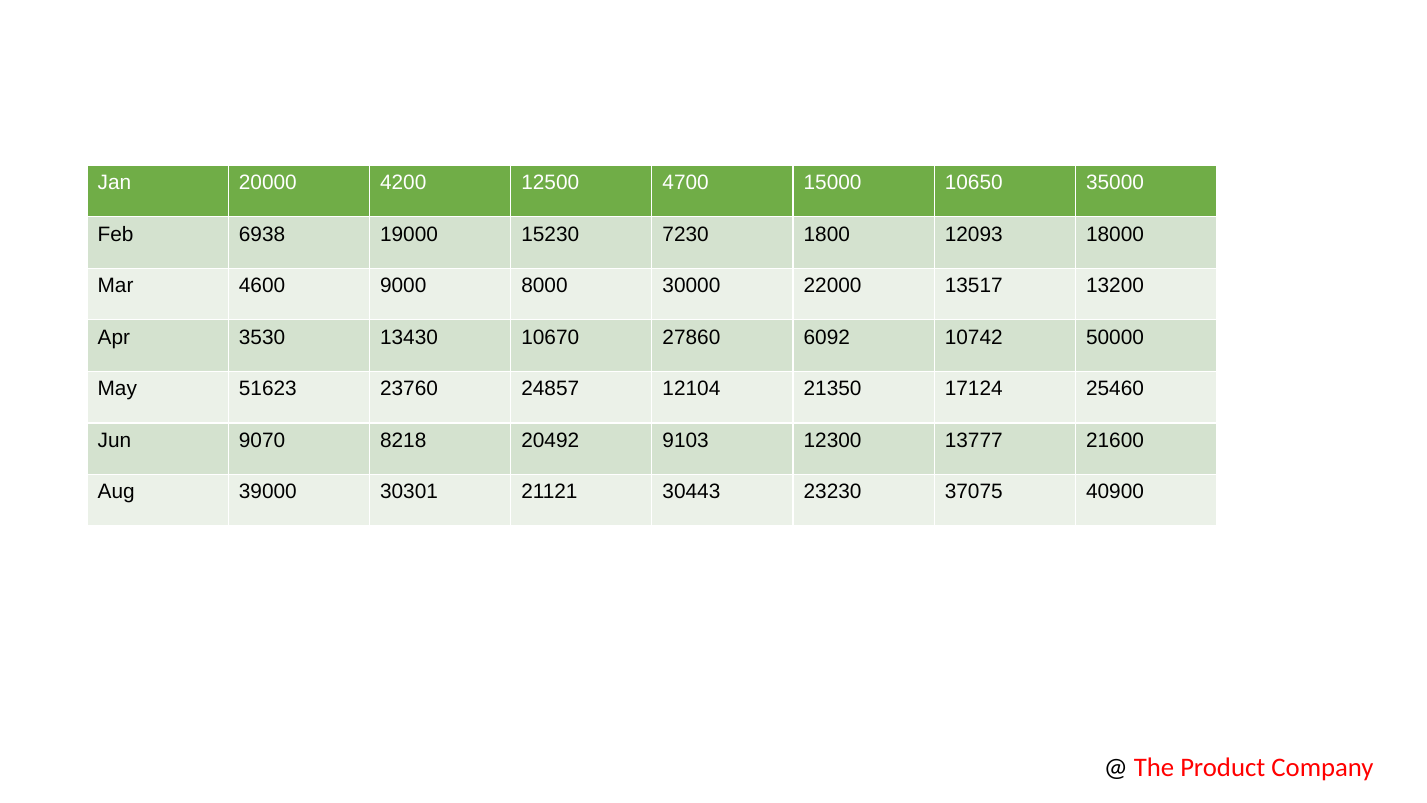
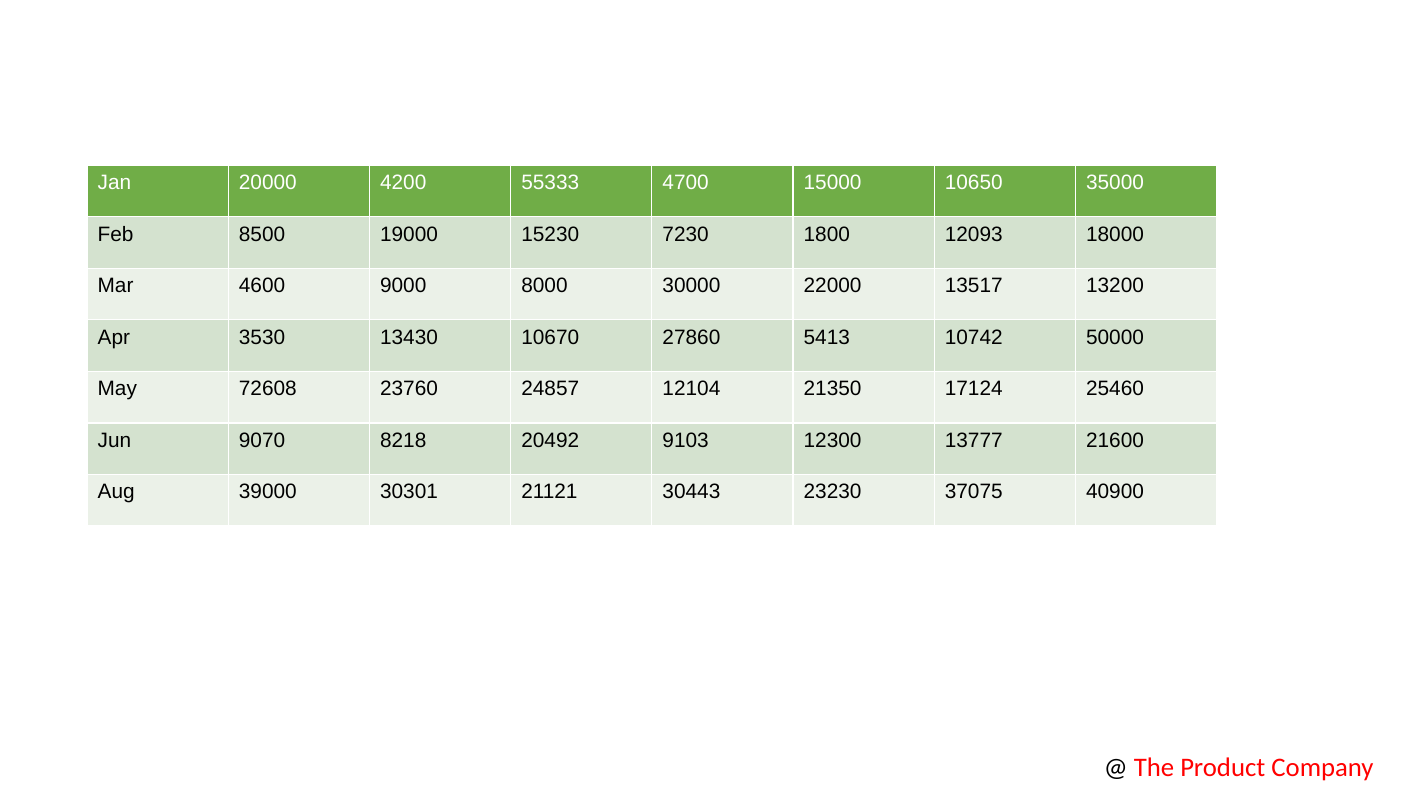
12500: 12500 -> 55333
6938: 6938 -> 8500
6092: 6092 -> 5413
51623: 51623 -> 72608
